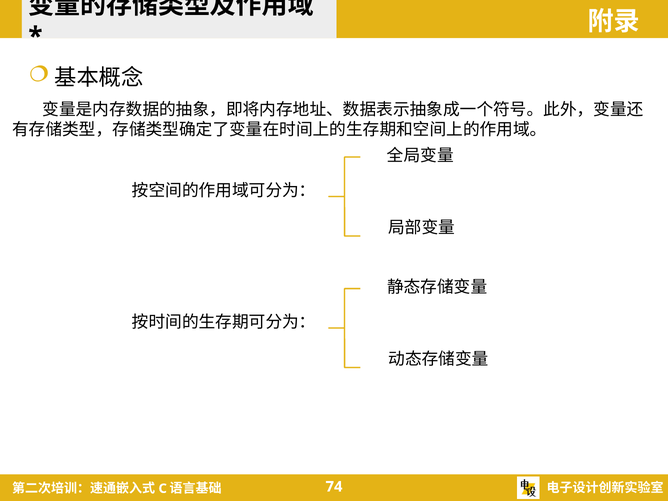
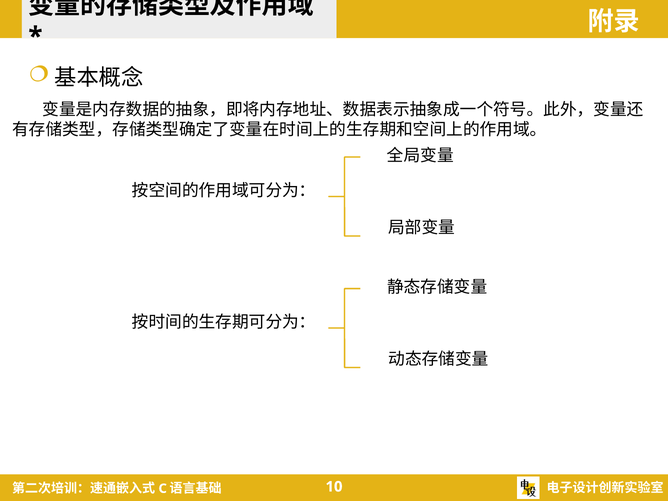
74: 74 -> 10
